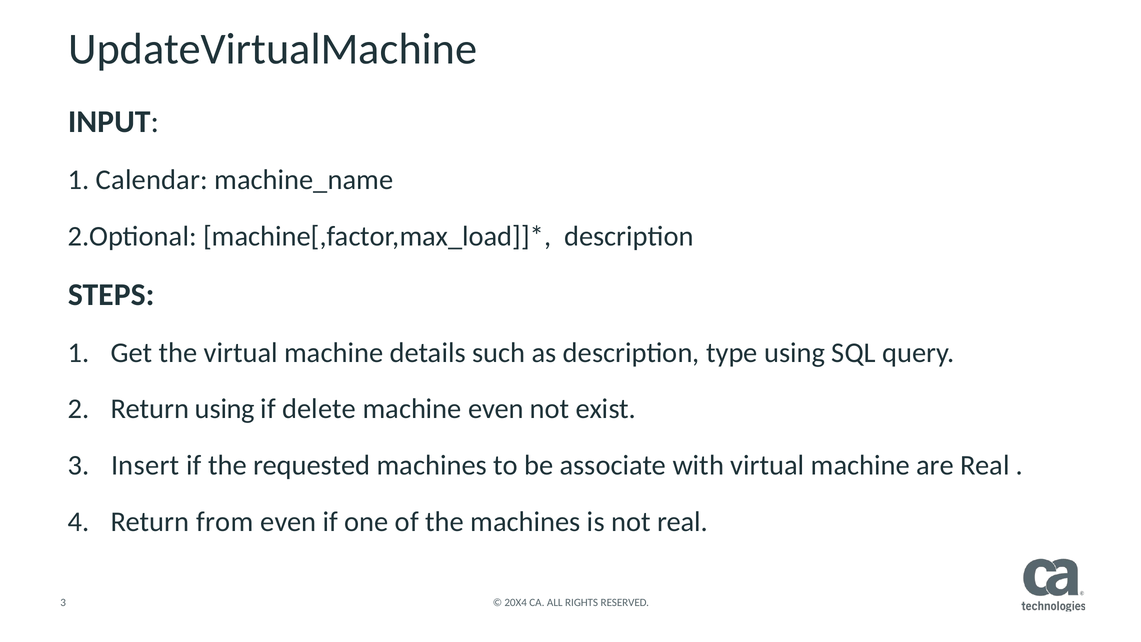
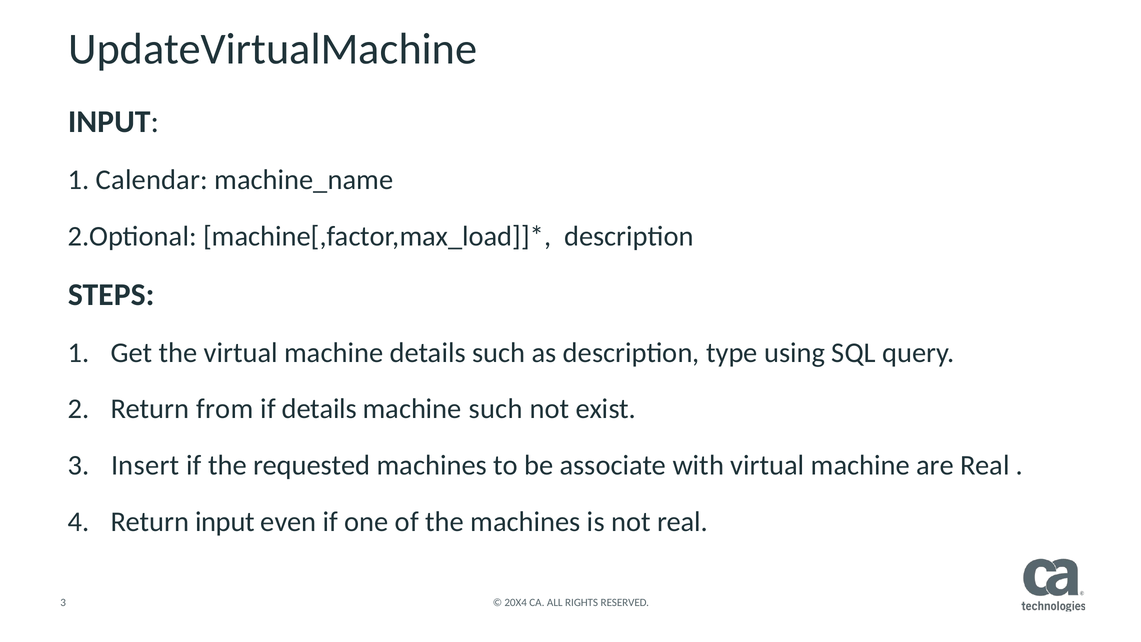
Return using: using -> from
if delete: delete -> details
machine even: even -> such
Return from: from -> input
